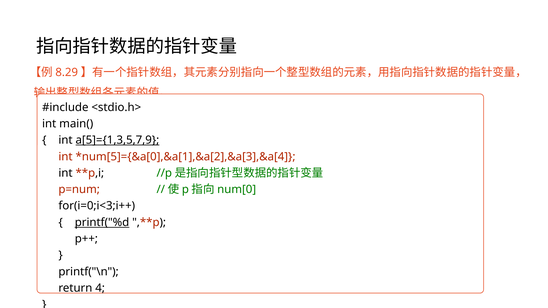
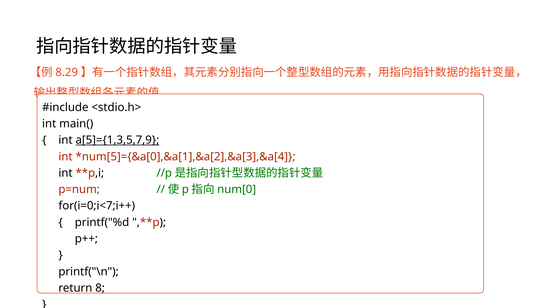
for(i=0;i<3;i++: for(i=0;i<3;i++ -> for(i=0;i<7;i++
printf("%d underline: present -> none
4: 4 -> 8
